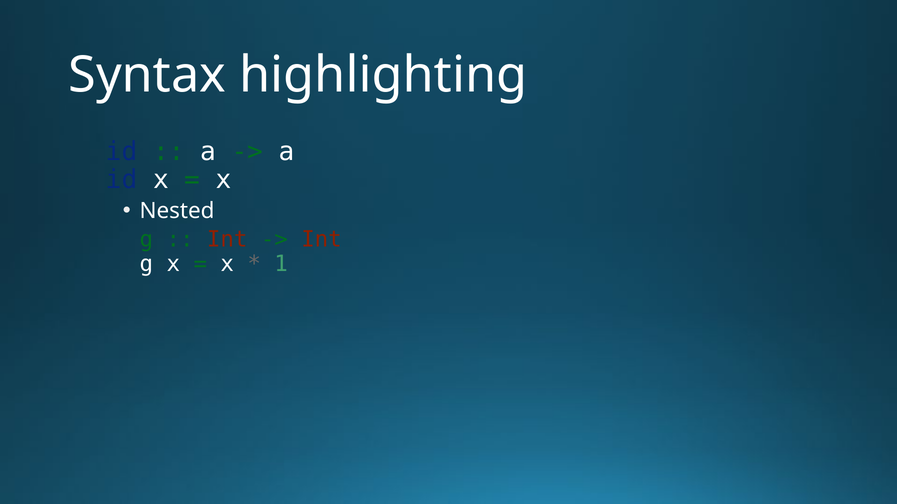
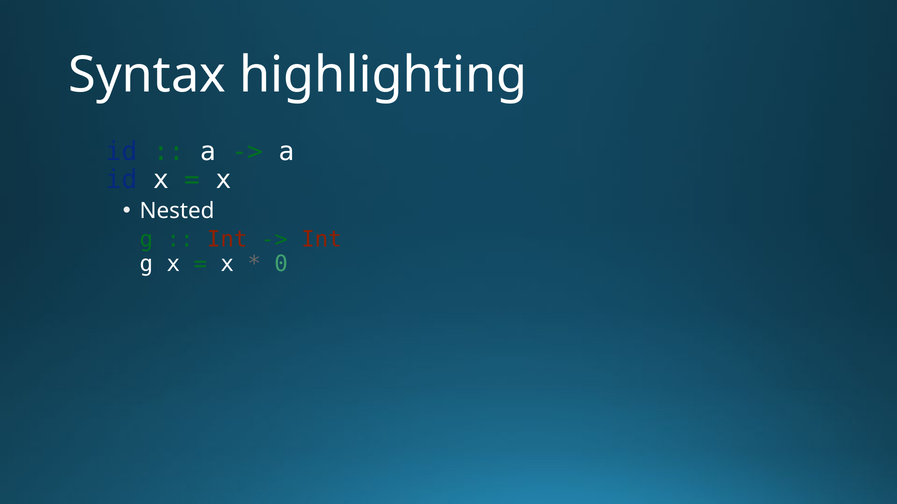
1: 1 -> 0
